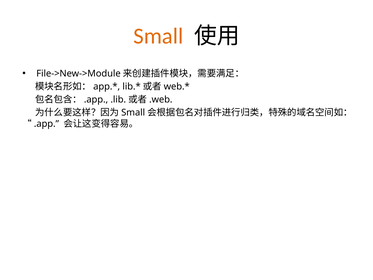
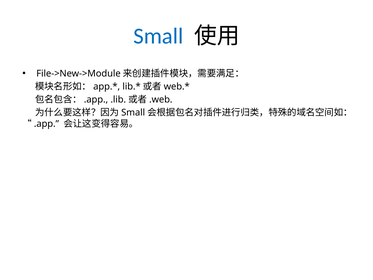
Small colour: orange -> blue
